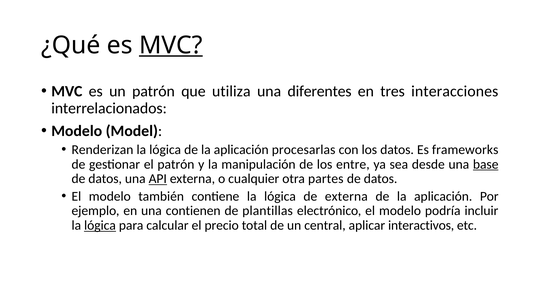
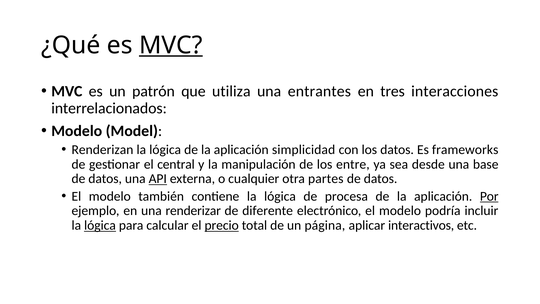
diferentes: diferentes -> entrantes
procesarlas: procesarlas -> simplicidad
el patrón: patrón -> central
base underline: present -> none
de externa: externa -> procesa
Por underline: none -> present
contienen: contienen -> renderizar
plantillas: plantillas -> diferente
precio underline: none -> present
central: central -> página
